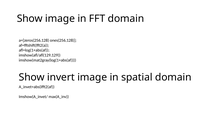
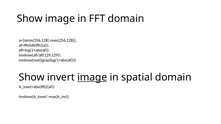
image at (92, 77) underline: none -> present
